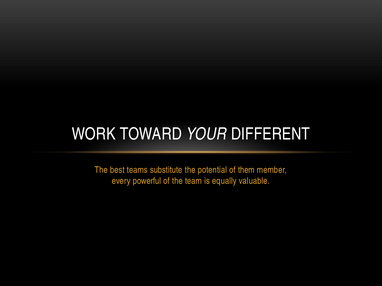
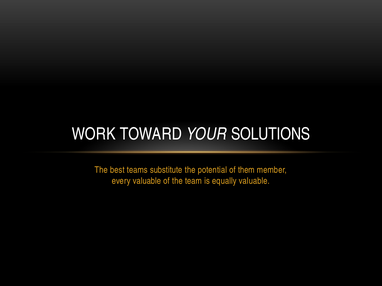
DIFFERENT: DIFFERENT -> SOLUTIONS
every powerful: powerful -> valuable
